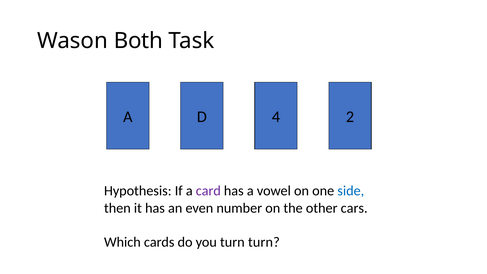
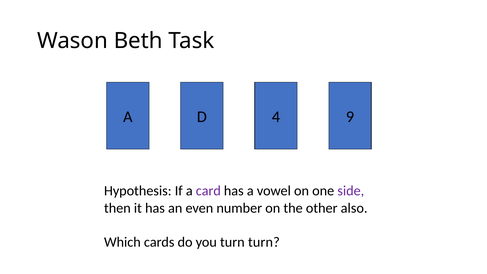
Both: Both -> Beth
2: 2 -> 9
side colour: blue -> purple
cars: cars -> also
